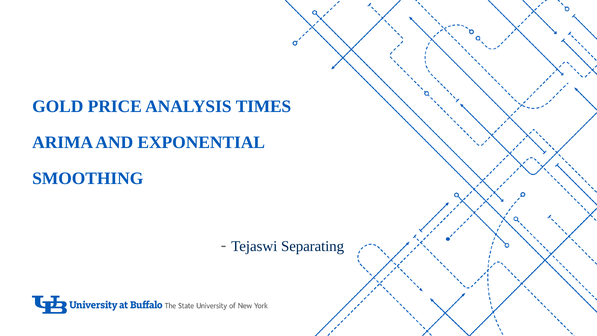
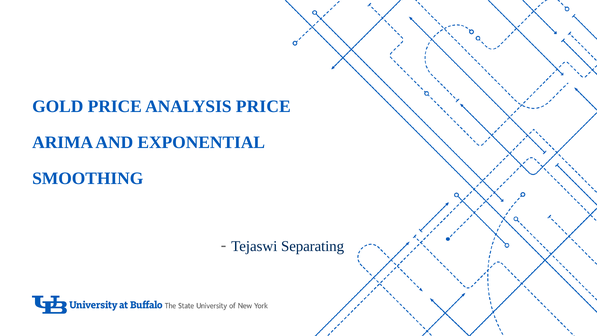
ANALYSIS TIMES: TIMES -> PRICE
